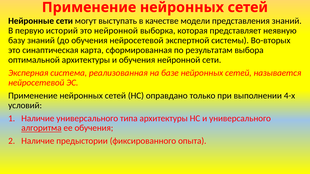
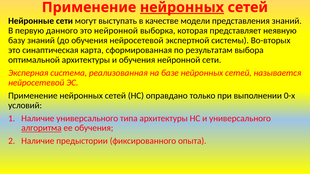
нейронных at (182, 7) underline: none -> present
историй: историй -> данного
4-х: 4-х -> 0-х
